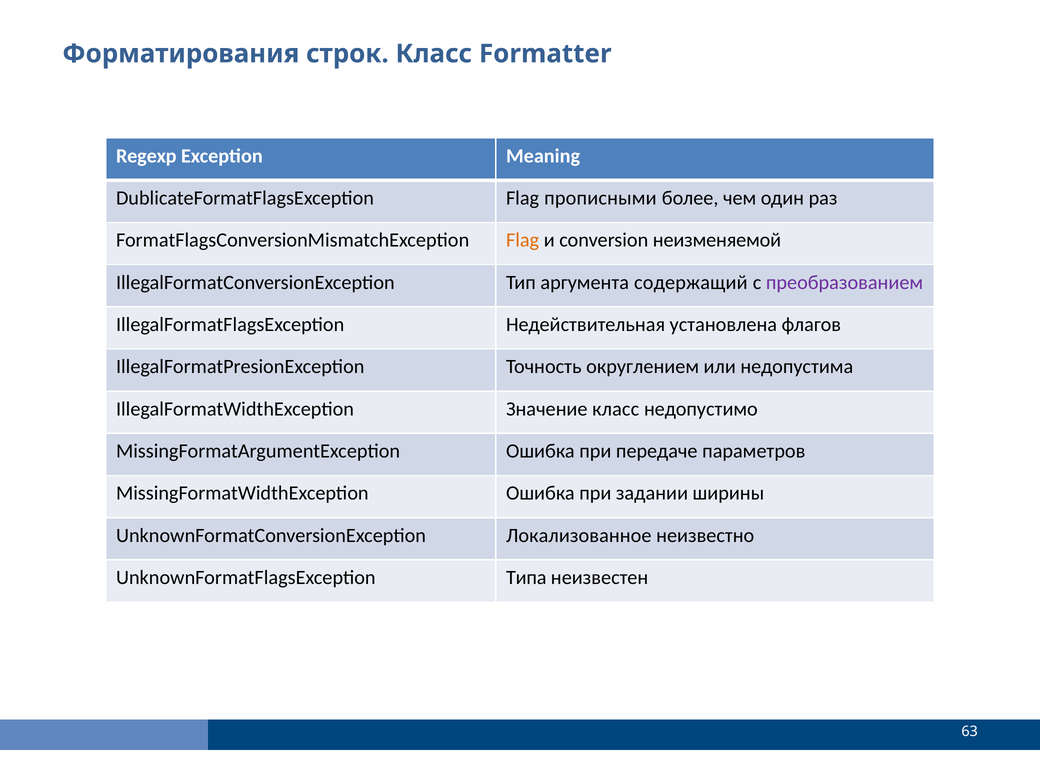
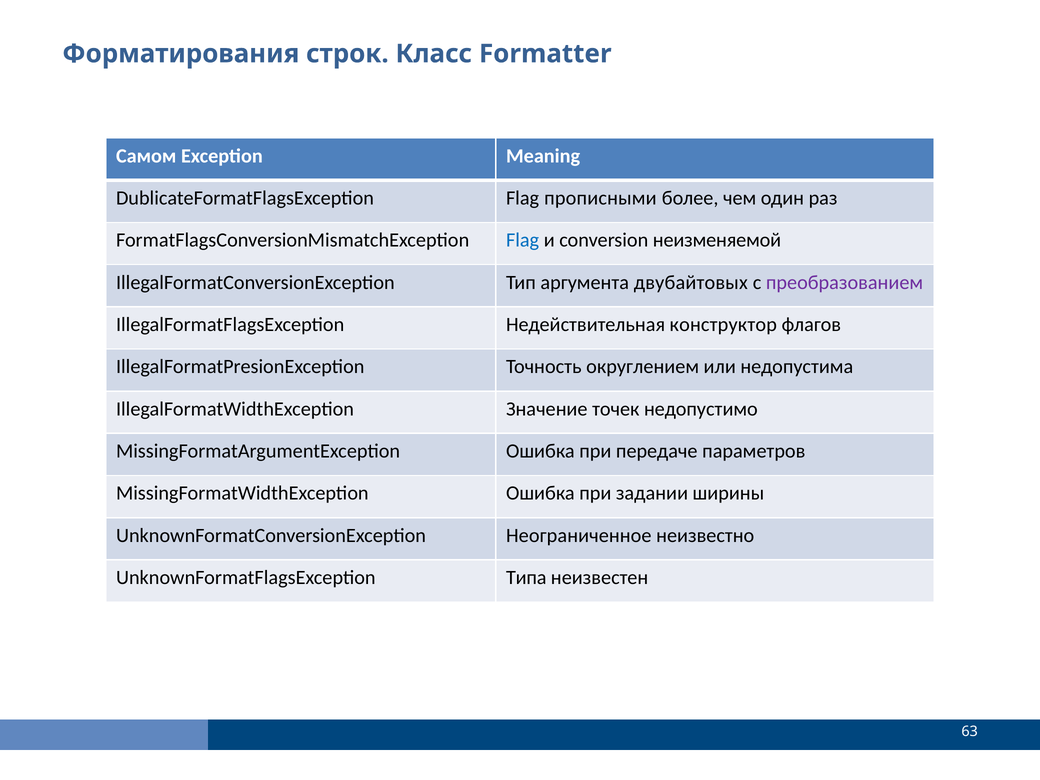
Regexp: Regexp -> Самом
Flag at (523, 240) colour: orange -> blue
содержащий: содержащий -> двубайтовых
установлена: установлена -> конструктор
Значение класс: класс -> точек
Локализованное: Локализованное -> Неограниченное
